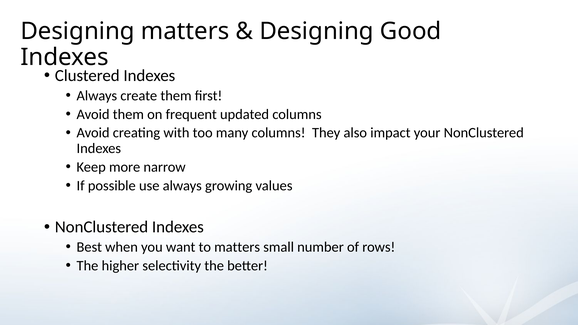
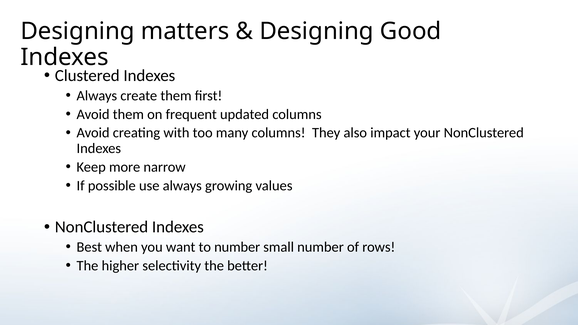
to matters: matters -> number
